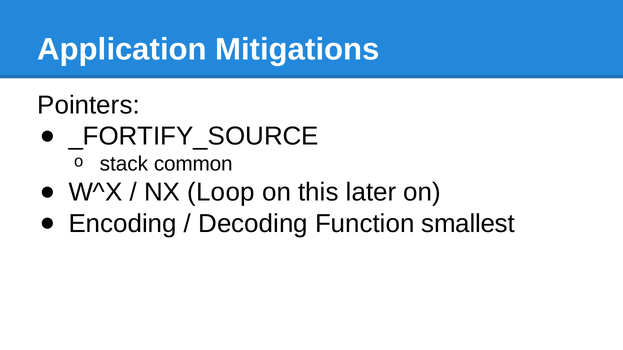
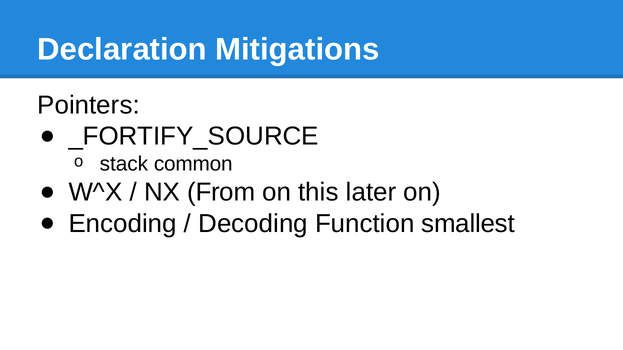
Application: Application -> Declaration
Loop: Loop -> From
